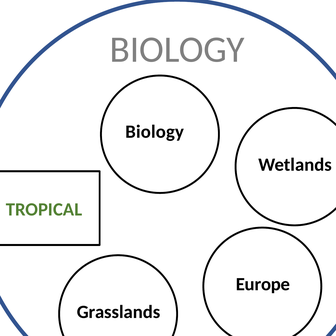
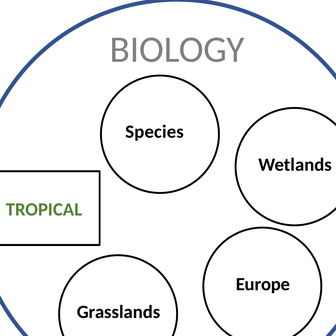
Biology at (155, 132): Biology -> Species
